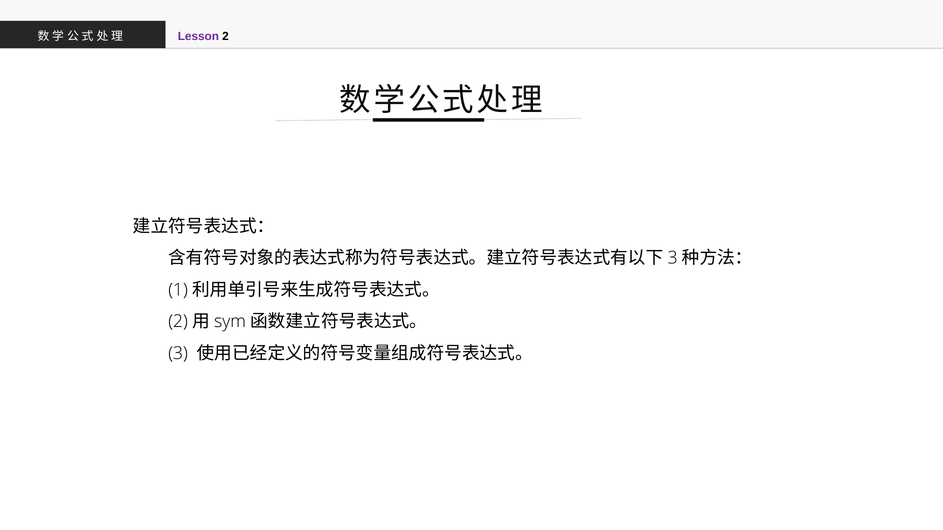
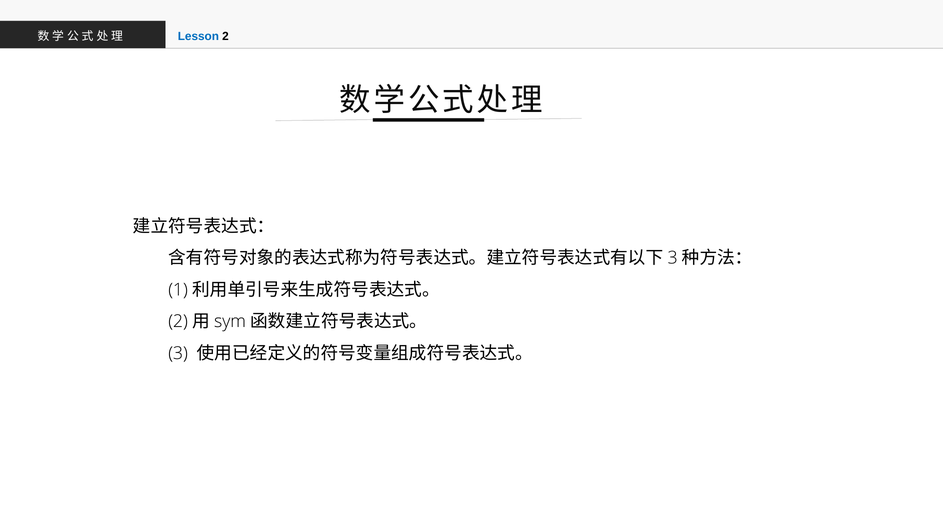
Lesson colour: purple -> blue
